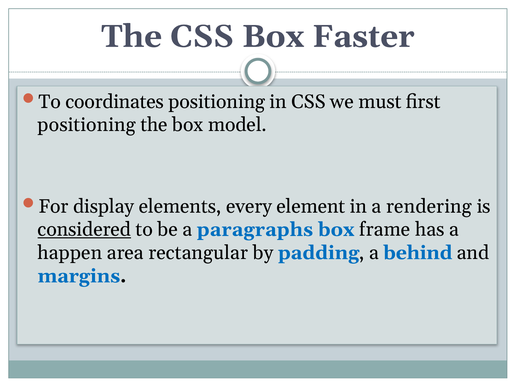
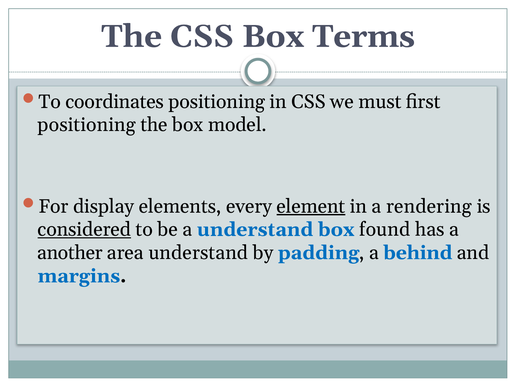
Faster: Faster -> Terms
element underline: none -> present
a paragraphs: paragraphs -> understand
frame: frame -> found
happen: happen -> another
area rectangular: rectangular -> understand
